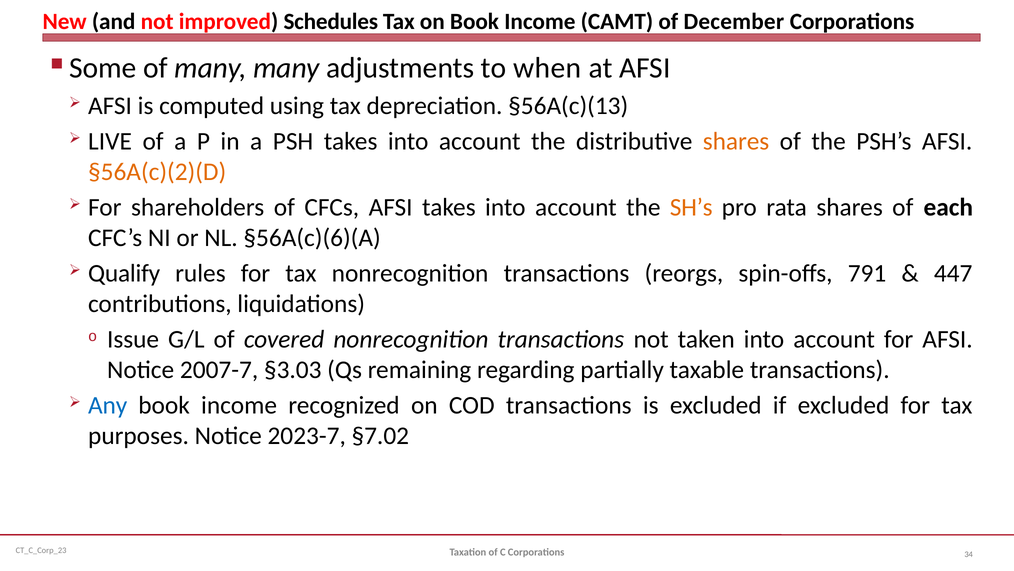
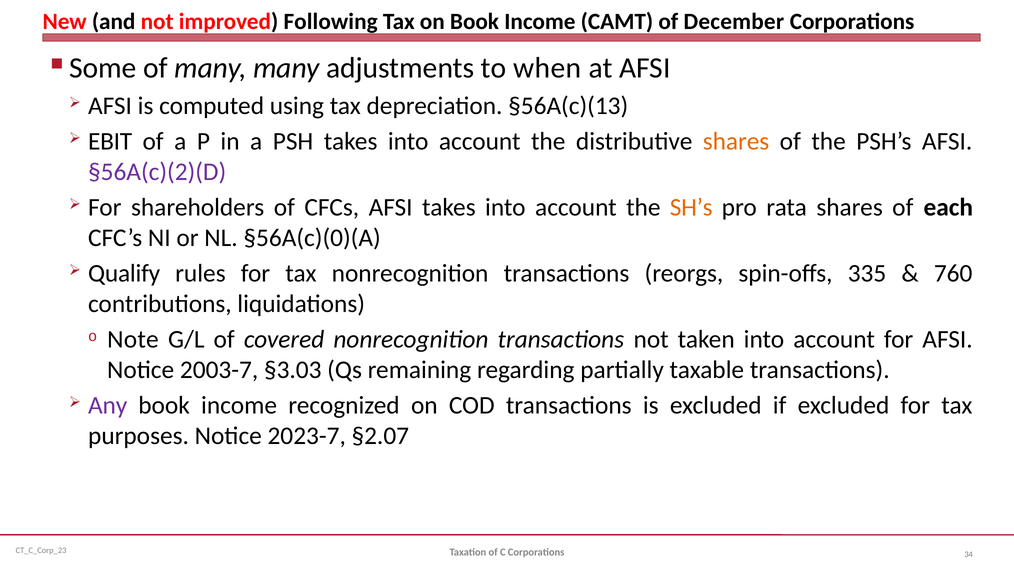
Schedules: Schedules -> Following
LIVE: LIVE -> EBIT
§56A(c)(2)(D colour: orange -> purple
§56A(c)(6)(A: §56A(c)(6)(A -> §56A(c)(0)(A
791: 791 -> 335
447: 447 -> 760
Issue: Issue -> Note
2007-7: 2007-7 -> 2003-7
Any colour: blue -> purple
§7.02: §7.02 -> §2.07
